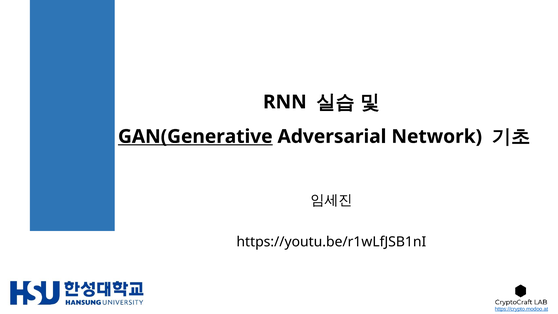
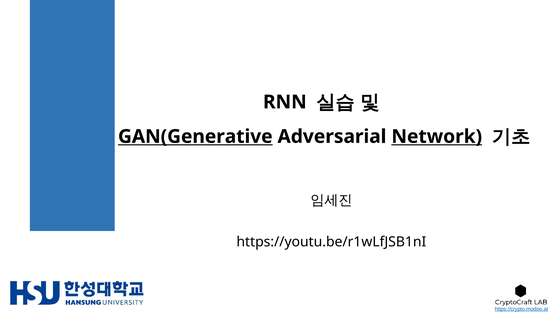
Network underline: none -> present
